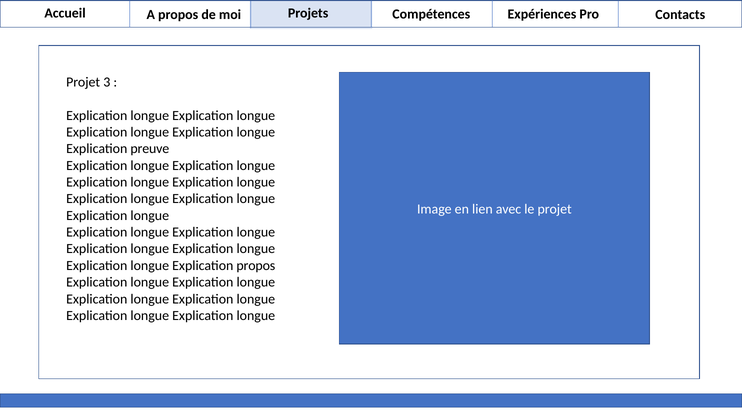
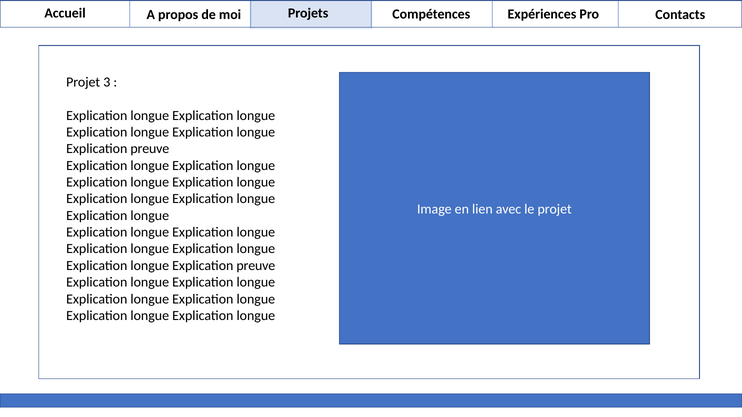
propos at (256, 266): propos -> preuve
